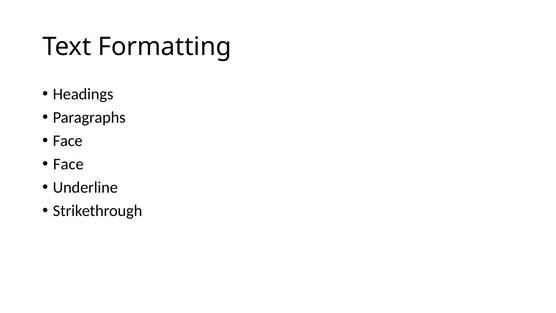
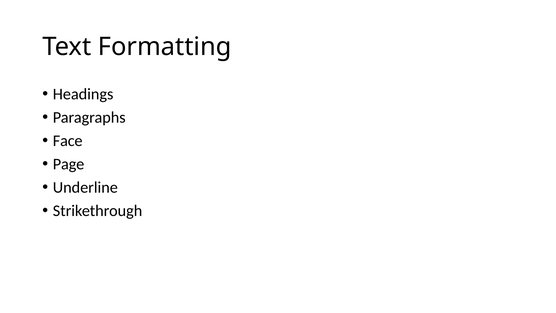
Face at (68, 164): Face -> Page
